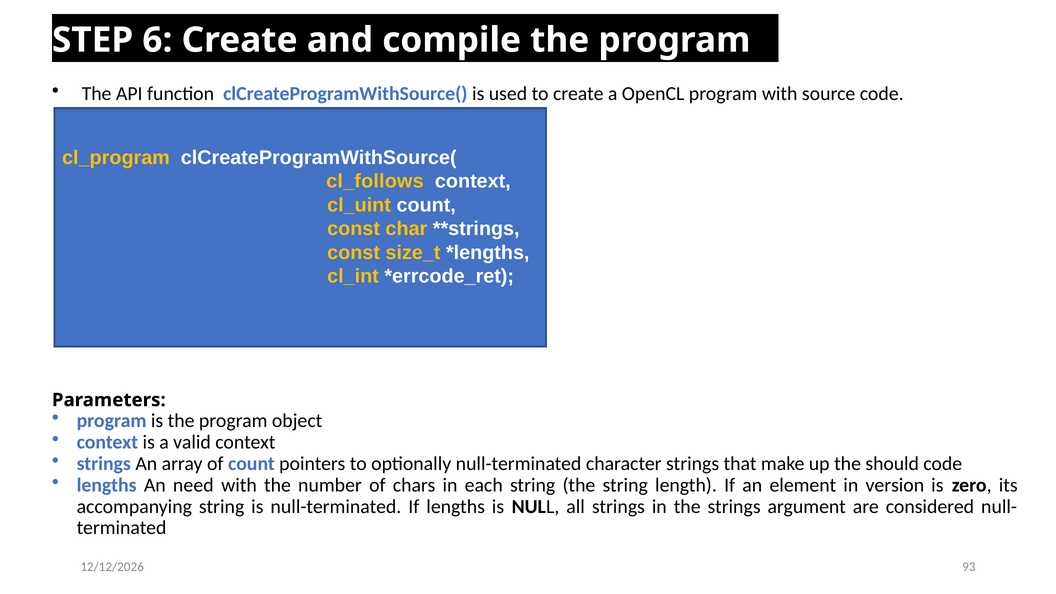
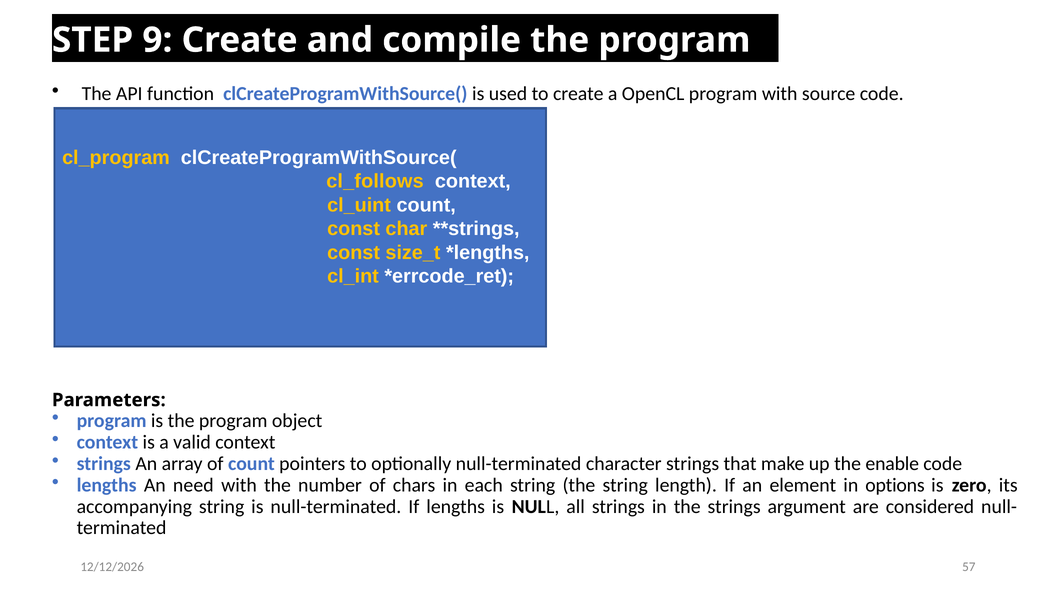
6: 6 -> 9
should: should -> enable
version: version -> options
93: 93 -> 57
